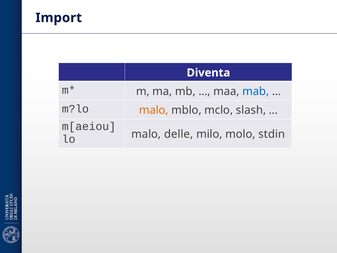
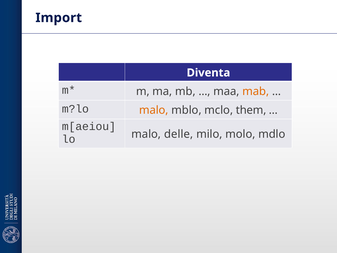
mab colour: blue -> orange
slash: slash -> them
stdin: stdin -> mdlo
